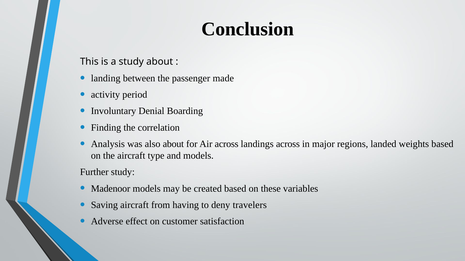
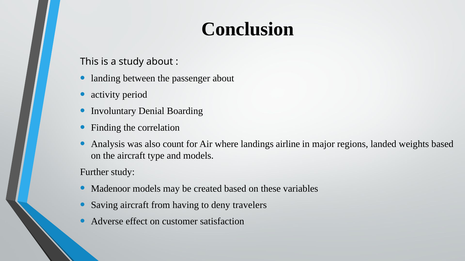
passenger made: made -> about
also about: about -> count
Air across: across -> where
landings across: across -> airline
